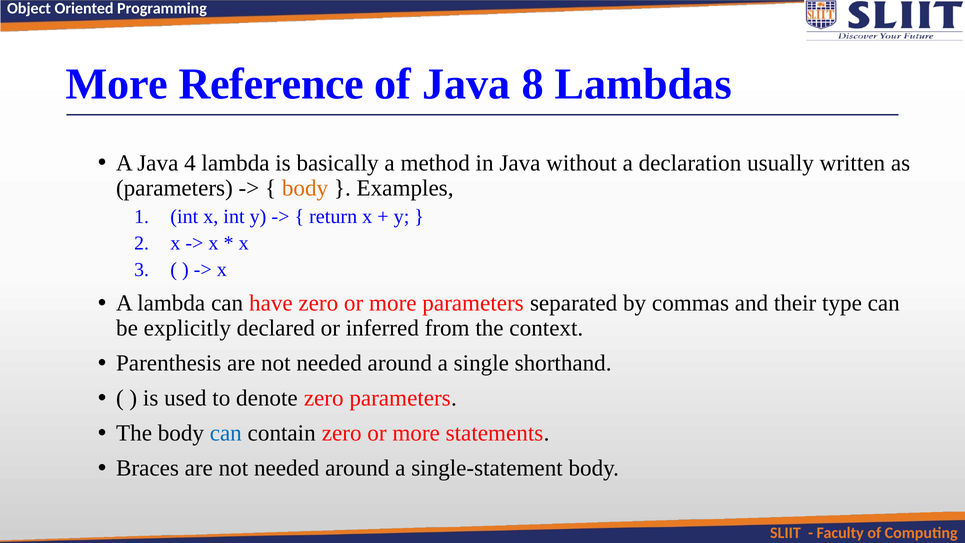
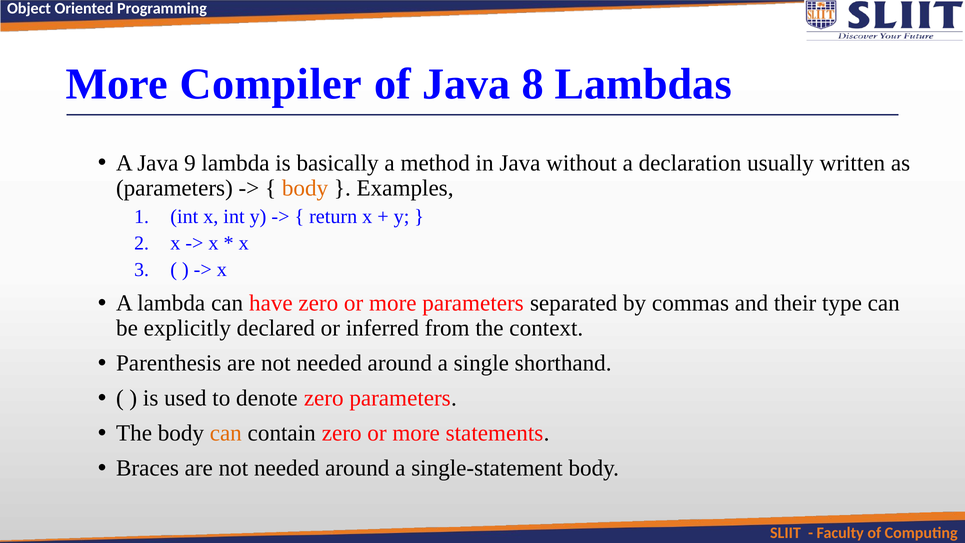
Reference: Reference -> Compiler
4: 4 -> 9
can at (226, 433) colour: blue -> orange
